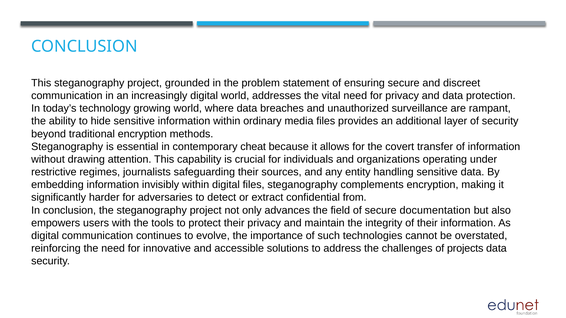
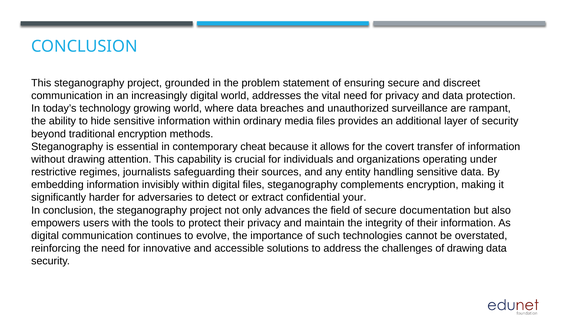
from: from -> your
of projects: projects -> drawing
